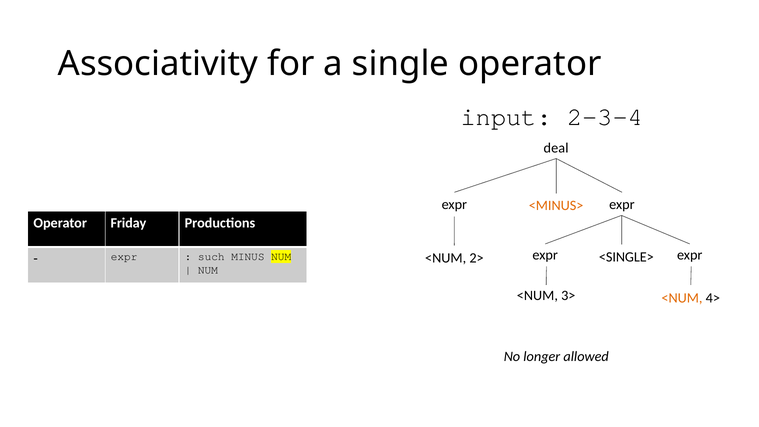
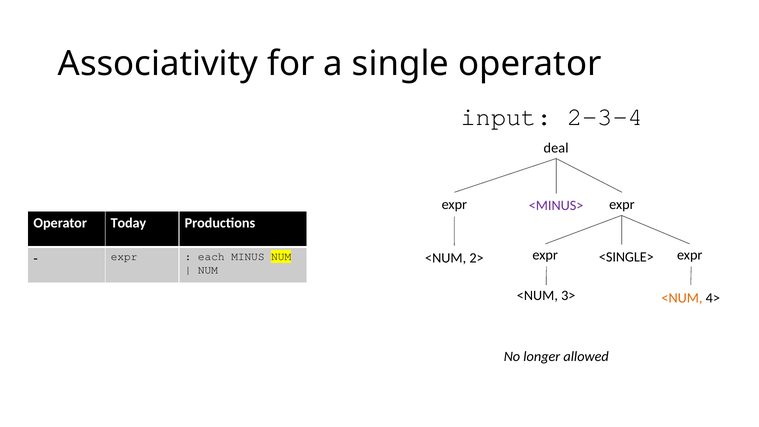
<MINUS> colour: orange -> purple
Friday: Friday -> Today
such: such -> each
